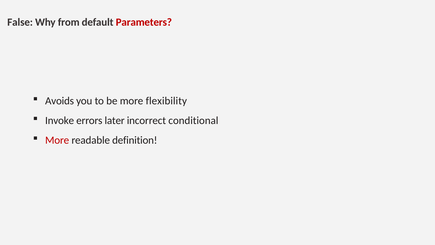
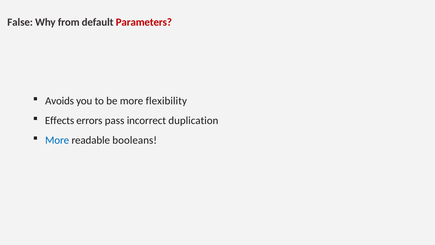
Invoke: Invoke -> Effects
later: later -> pass
conditional: conditional -> duplication
More at (57, 140) colour: red -> blue
definition: definition -> booleans
